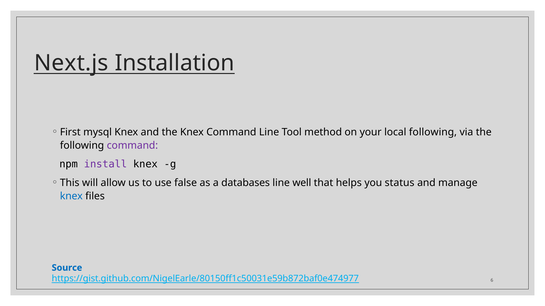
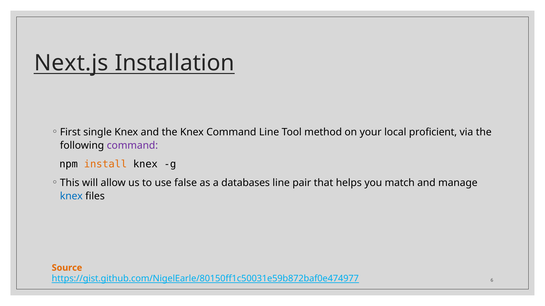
mysql: mysql -> single
local following: following -> proficient
install colour: purple -> orange
well: well -> pair
status: status -> match
Source colour: blue -> orange
